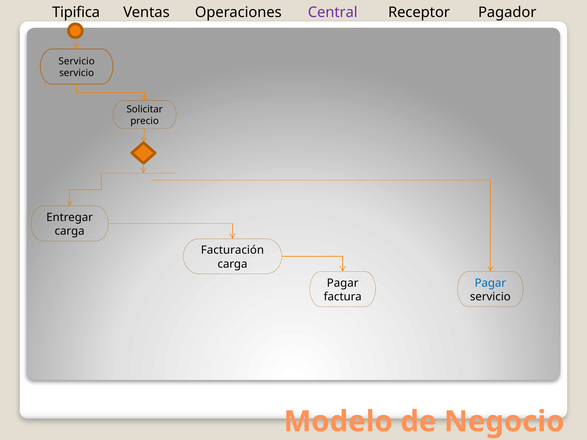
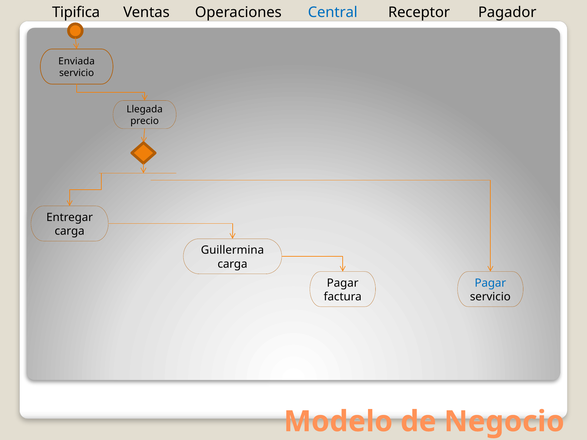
Central colour: purple -> blue
Servicio at (77, 61): Servicio -> Enviada
Solicitar: Solicitar -> Llegada
Facturación: Facturación -> Guillermina
